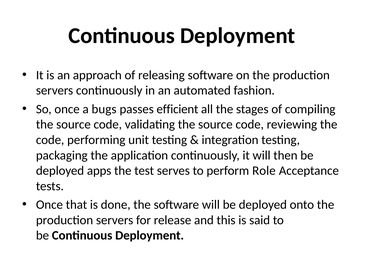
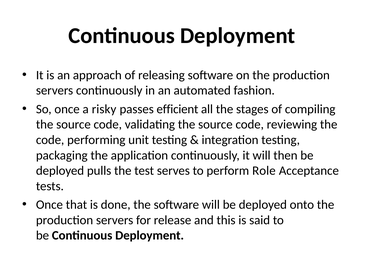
bugs: bugs -> risky
apps: apps -> pulls
